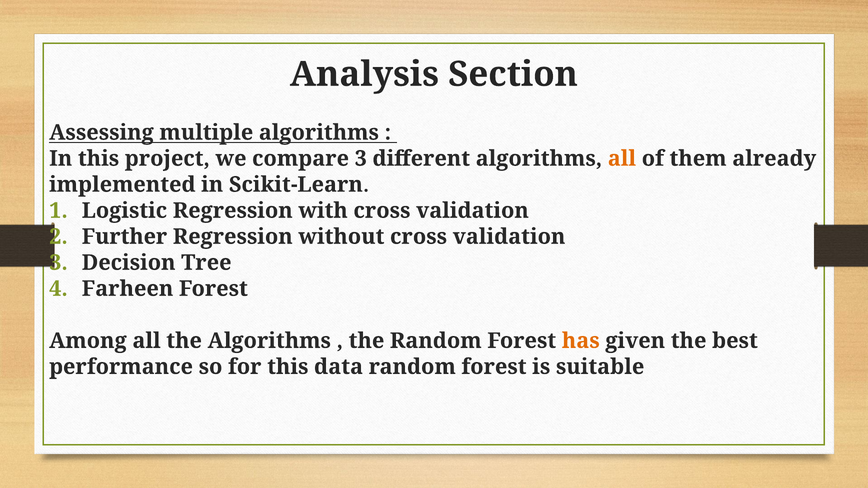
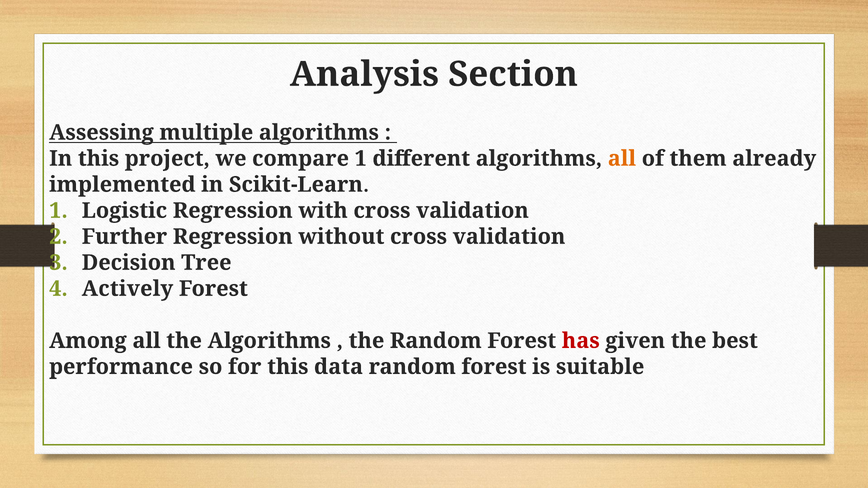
compare 3: 3 -> 1
Farheen: Farheen -> Actively
has colour: orange -> red
